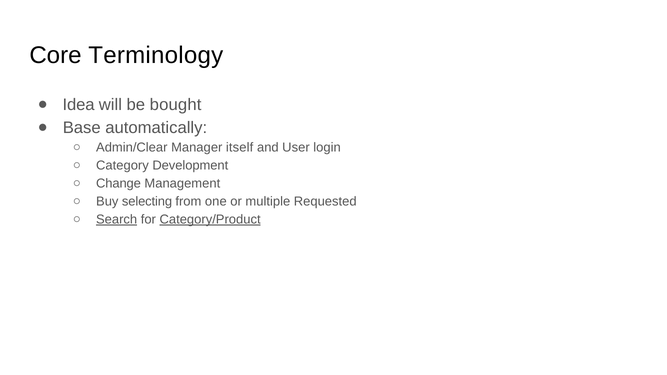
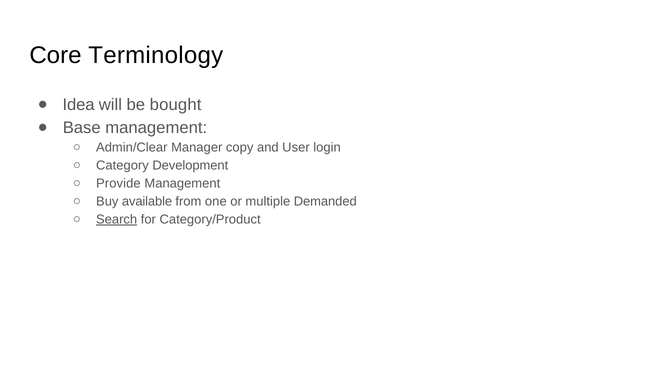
Base automatically: automatically -> management
itself: itself -> copy
Change: Change -> Provide
selecting: selecting -> available
Requested: Requested -> Demanded
Category/Product underline: present -> none
